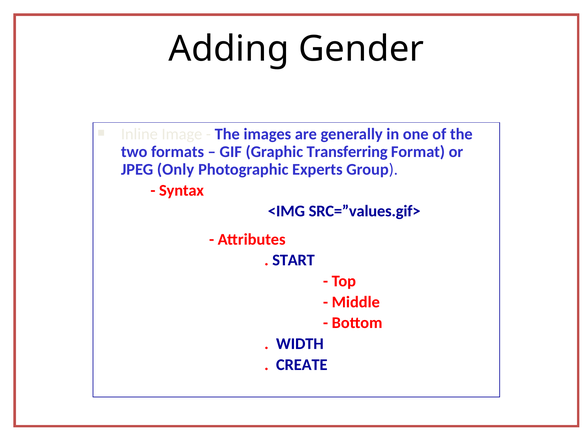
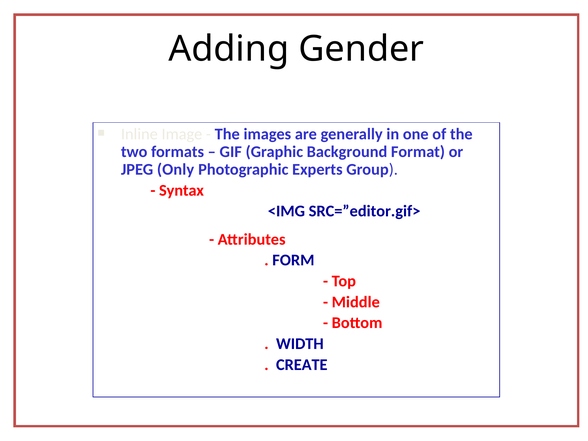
Transferring: Transferring -> Background
SRC=”values.gif>: SRC=”values.gif> -> SRC=”editor.gif>
START: START -> FORM
